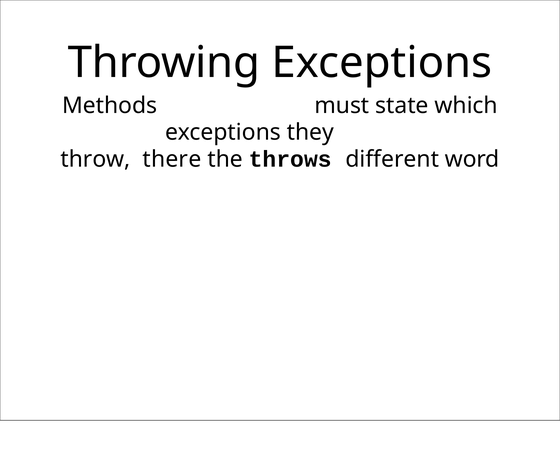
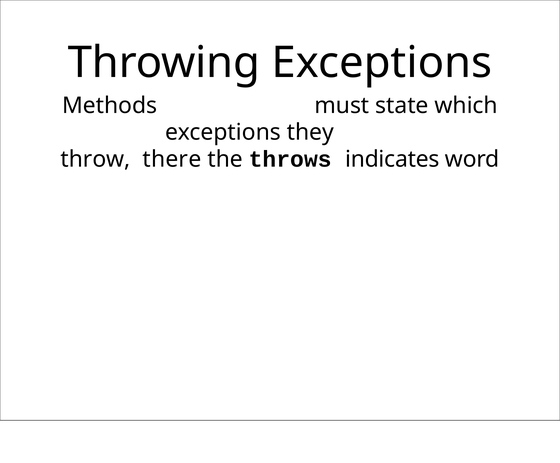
different: different -> indicates
